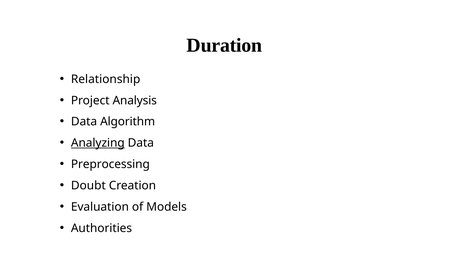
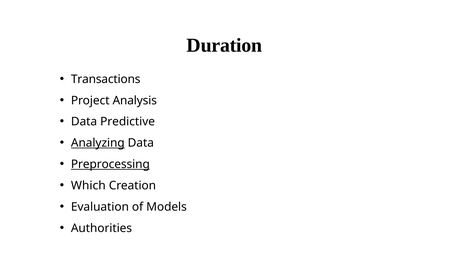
Relationship: Relationship -> Transactions
Algorithm: Algorithm -> Predictive
Preprocessing underline: none -> present
Doubt: Doubt -> Which
